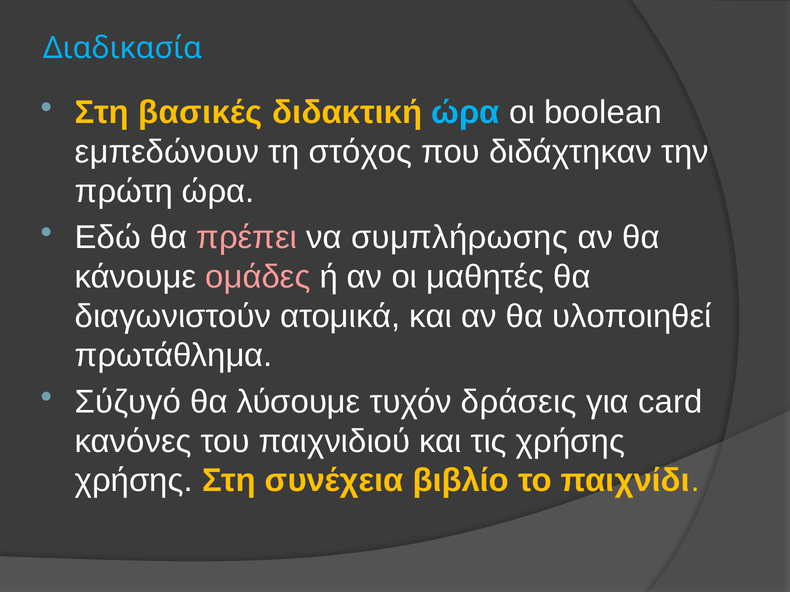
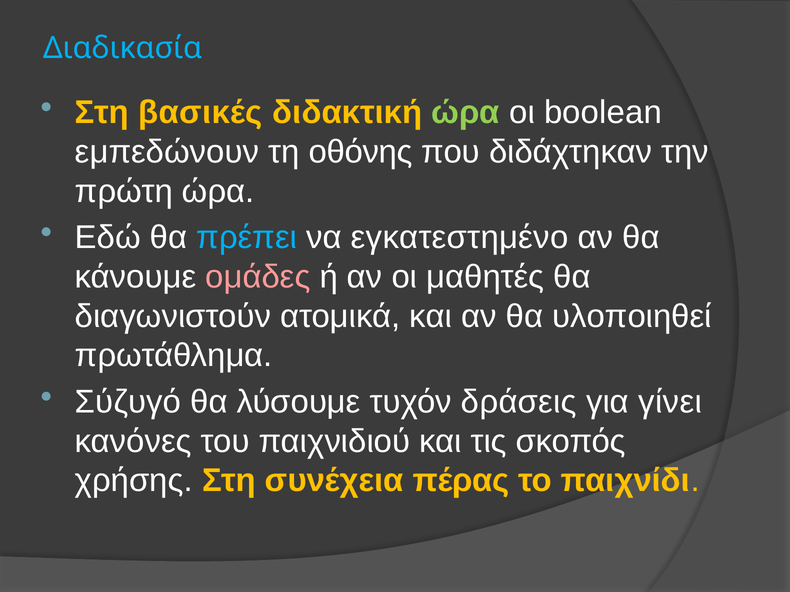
ώρα at (465, 112) colour: light blue -> light green
στόχος: στόχος -> οθόνης
πρέπει colour: pink -> light blue
συμπλήρωσης: συμπλήρωσης -> εγκατεστημένο
card: card -> γίνει
τις χρήσης: χρήσης -> σκοπός
βιβλίο: βιβλίο -> πέρας
